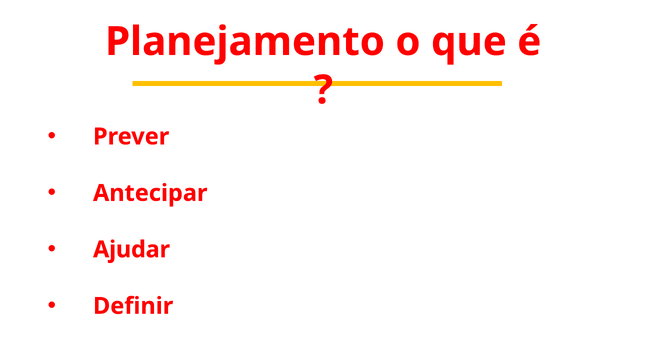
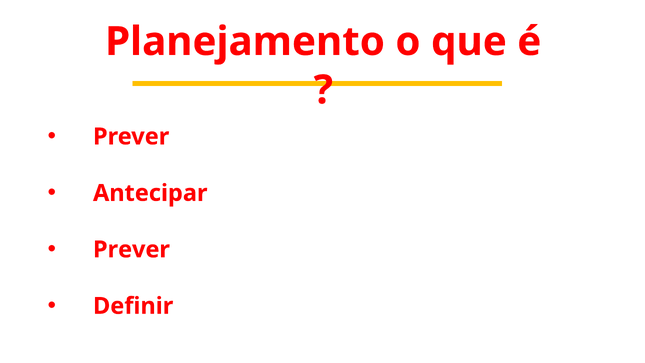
Ajudar at (132, 249): Ajudar -> Prever
